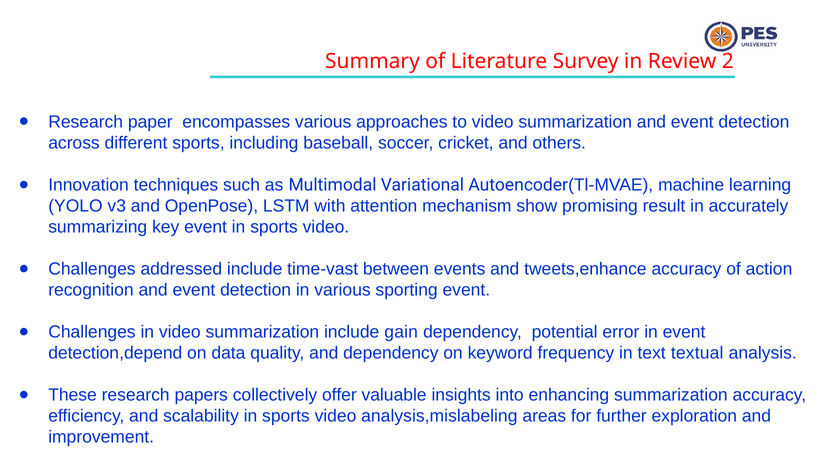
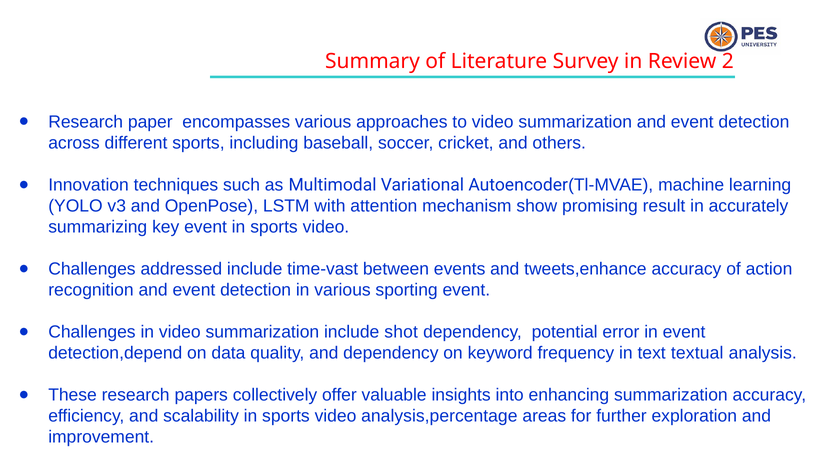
gain: gain -> shot
analysis,mislabeling: analysis,mislabeling -> analysis,percentage
